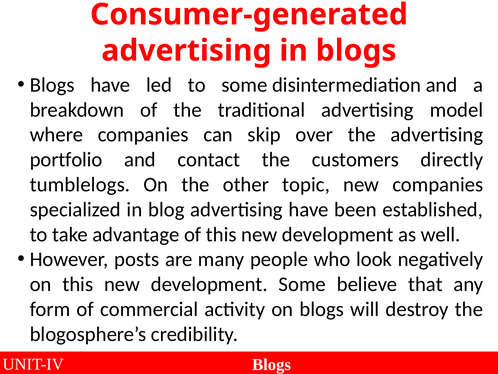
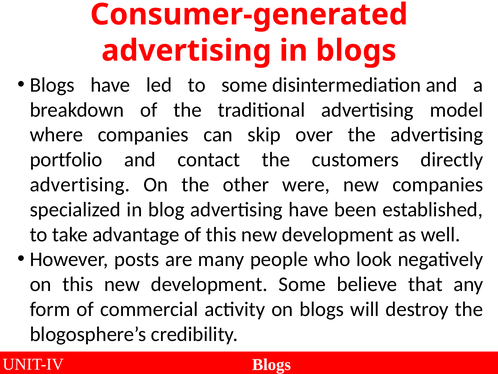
tumblelogs at (80, 184): tumblelogs -> advertising
topic: topic -> were
